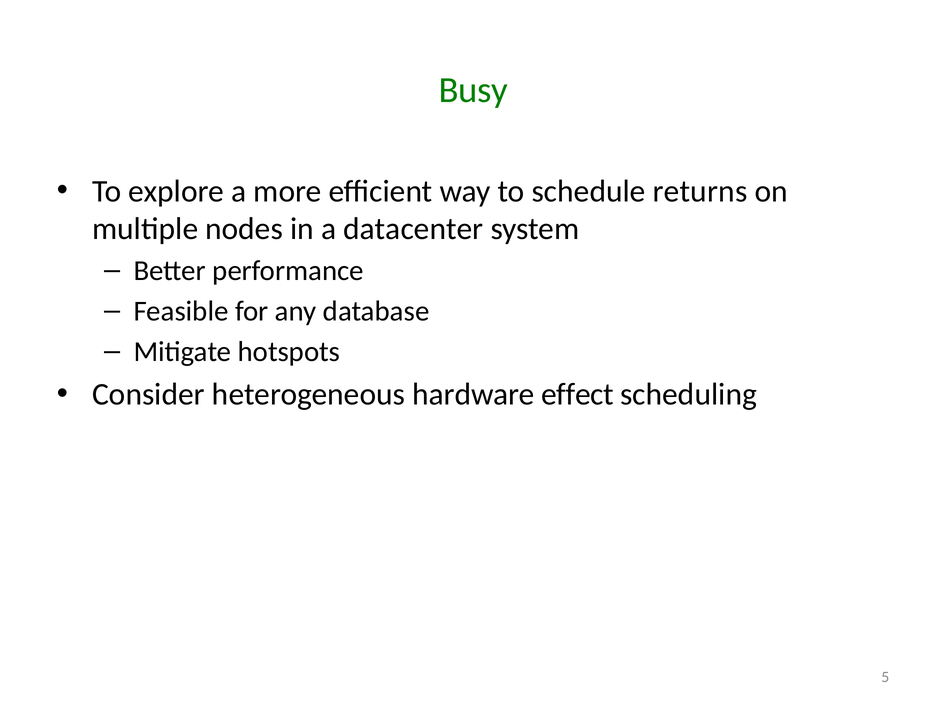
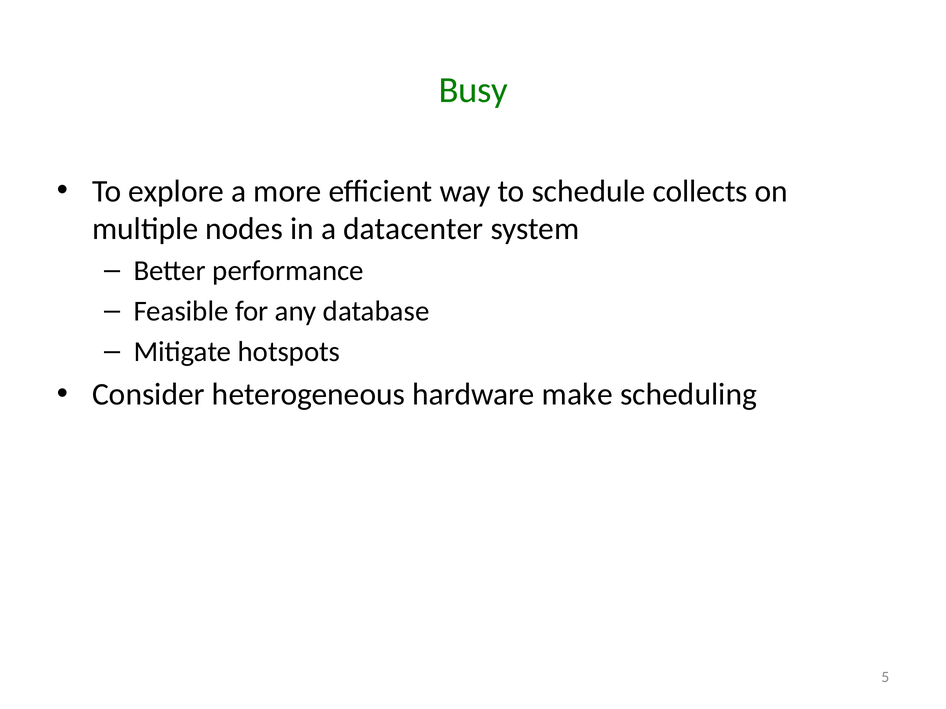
returns: returns -> collects
effect: effect -> make
